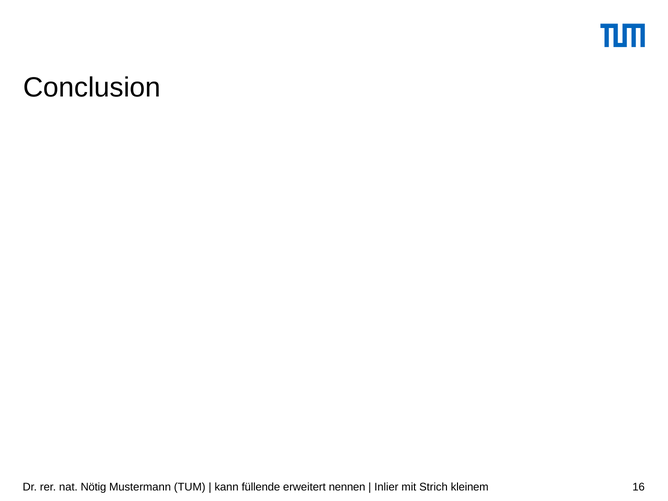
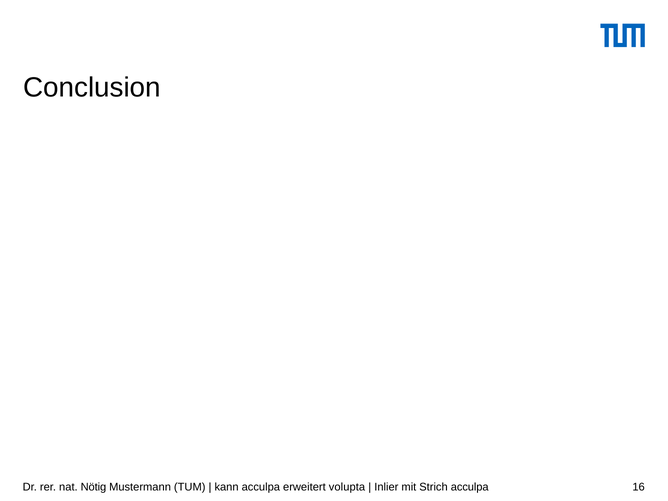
kann füllende: füllende -> acculpa
nennen: nennen -> volupta
Strich kleinem: kleinem -> acculpa
